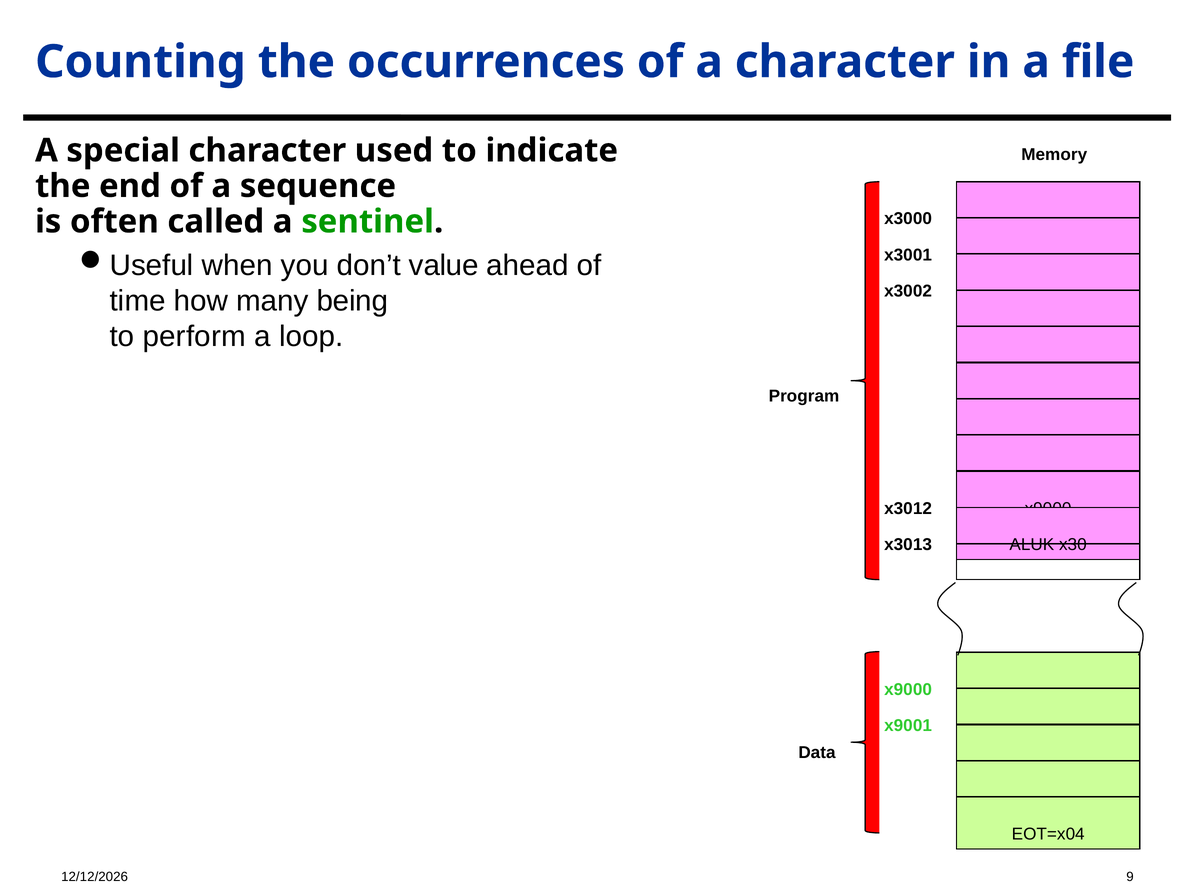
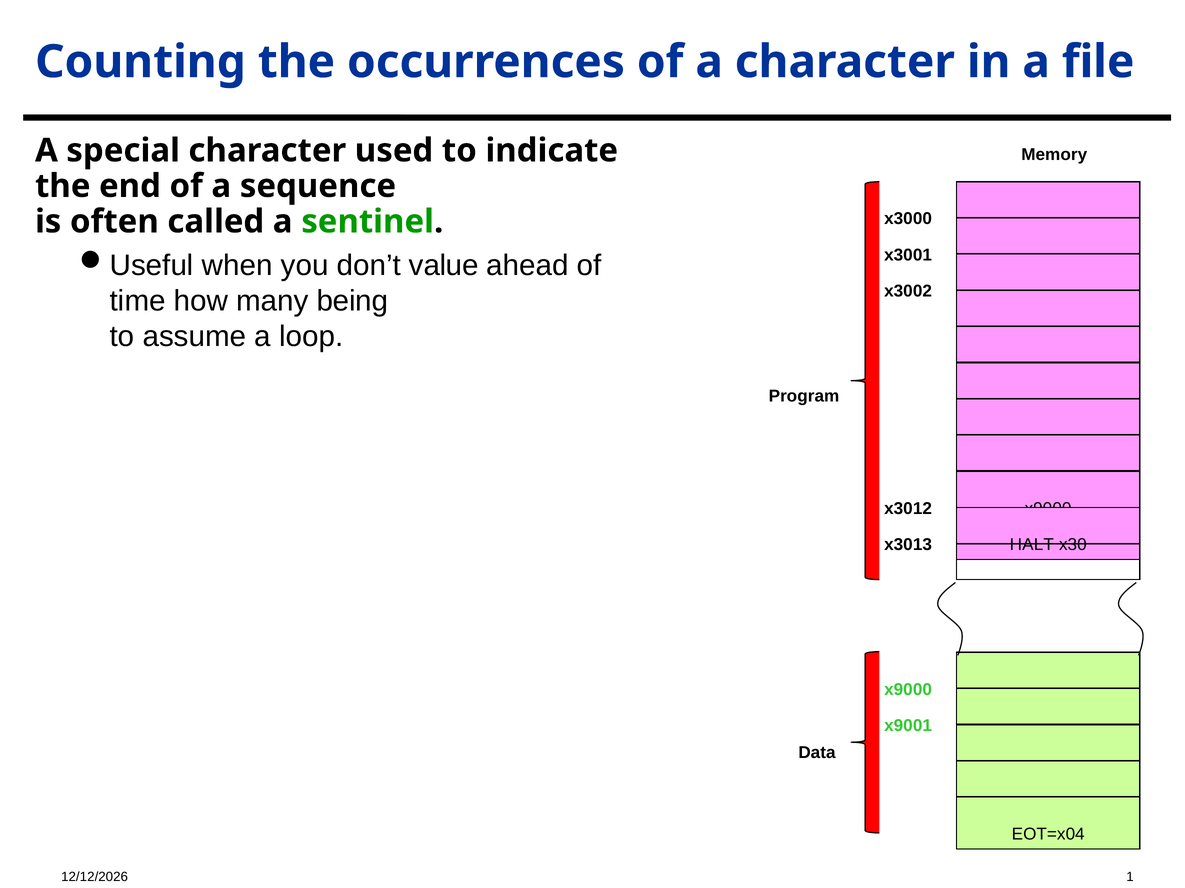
perform: perform -> assume
ALUK: ALUK -> HALT
9: 9 -> 1
